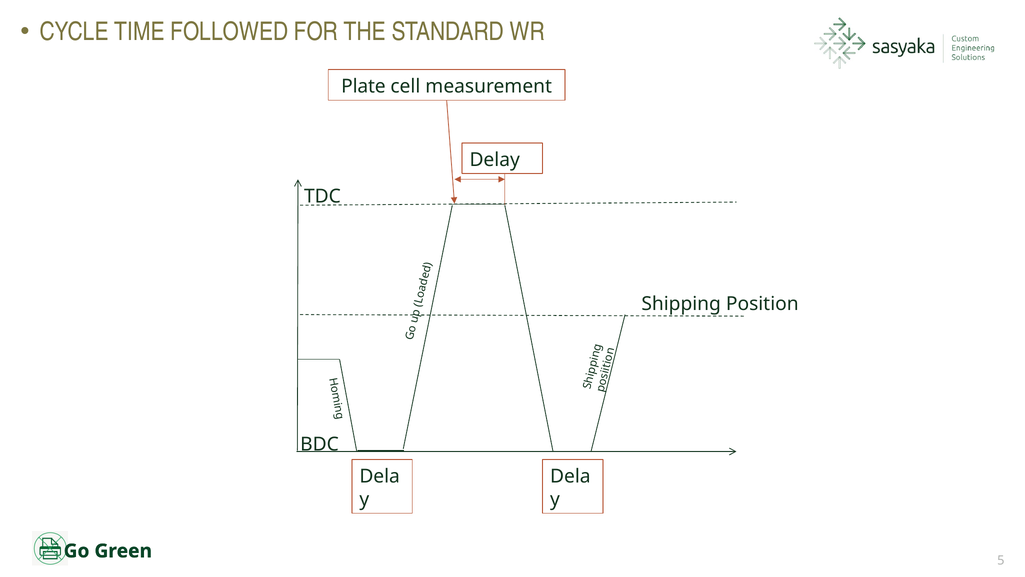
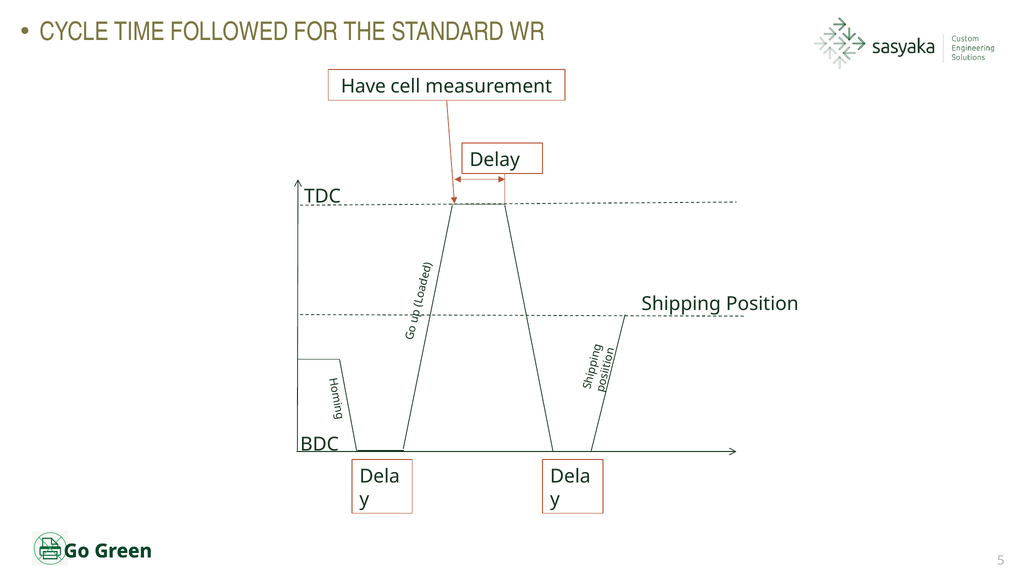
Plate: Plate -> Have
